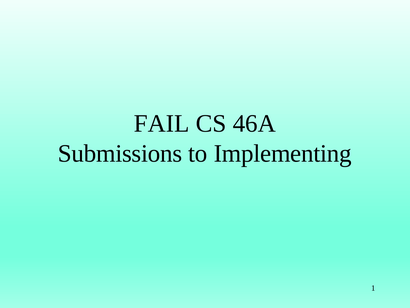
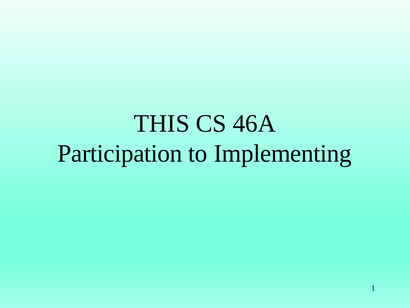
FAIL: FAIL -> THIS
Submissions: Submissions -> Participation
